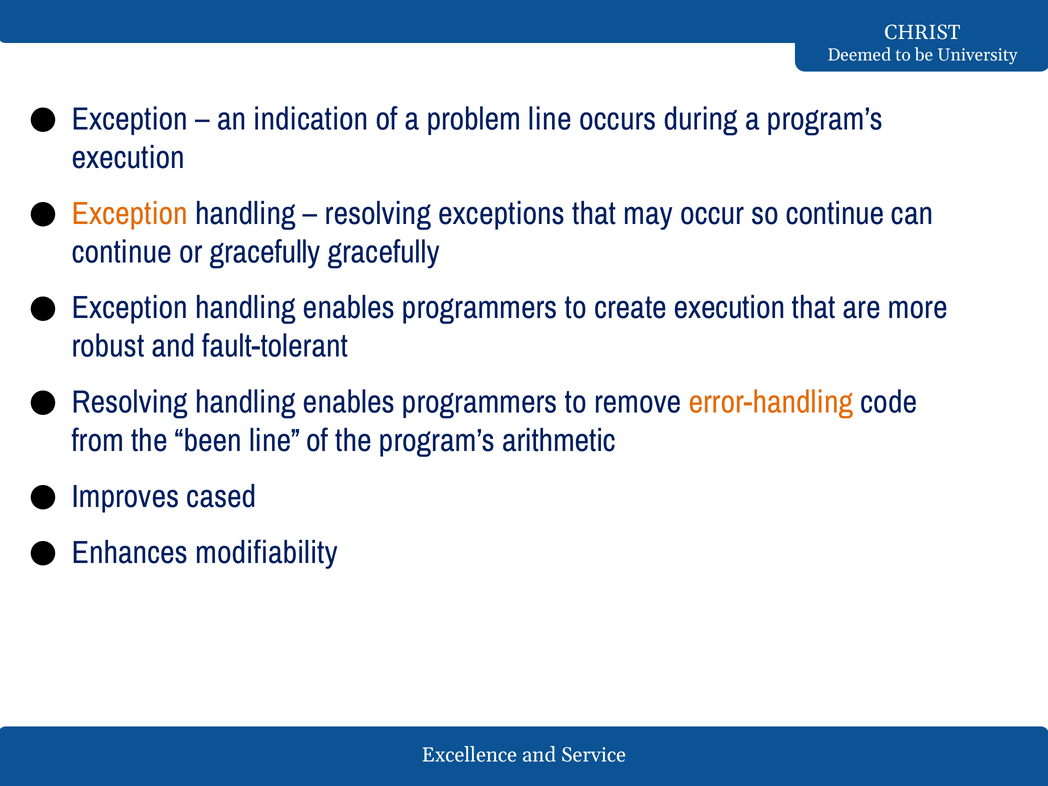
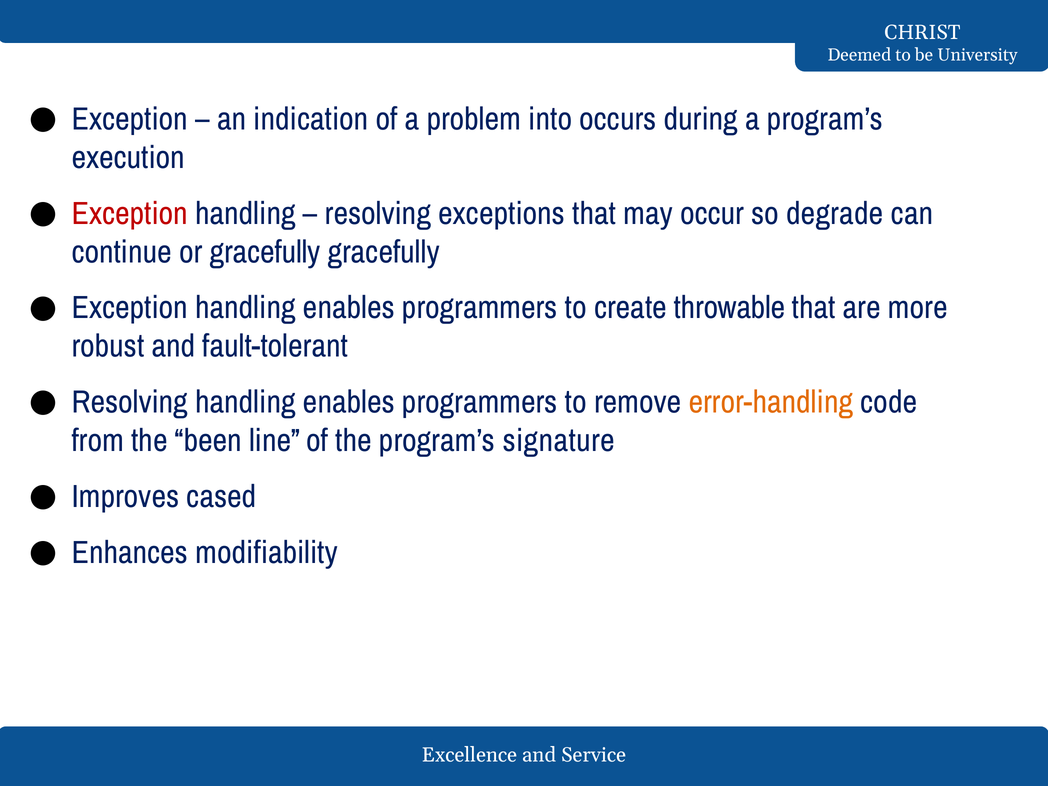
problem line: line -> into
Exception at (130, 214) colour: orange -> red
so continue: continue -> degrade
create execution: execution -> throwable
arithmetic: arithmetic -> signature
